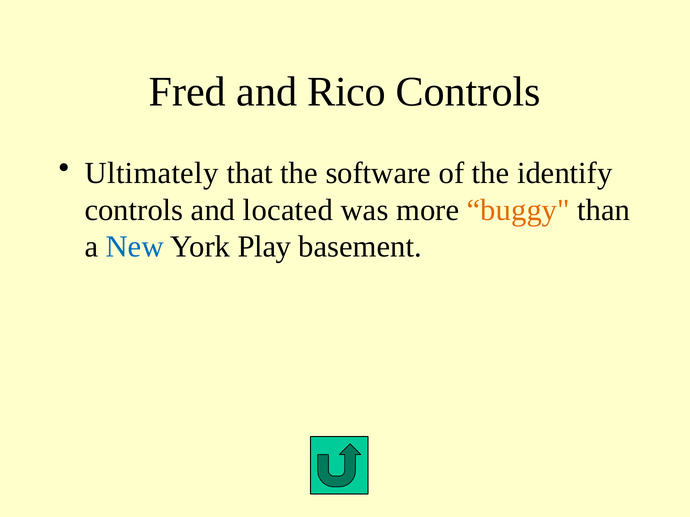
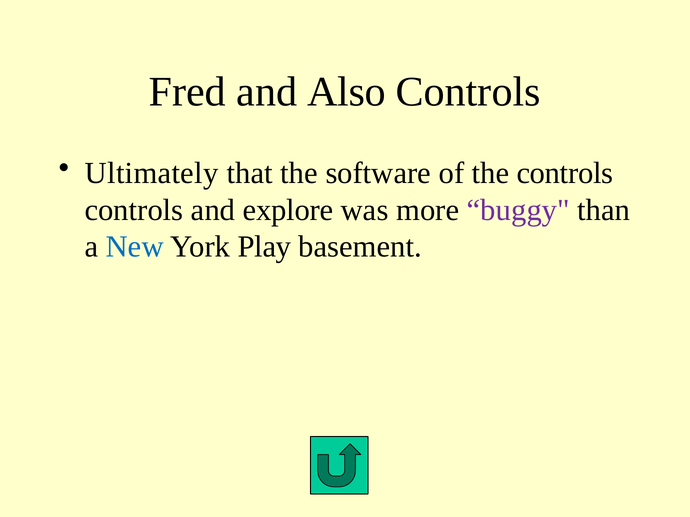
Rico: Rico -> Also
the identify: identify -> controls
located: located -> explore
buggy colour: orange -> purple
